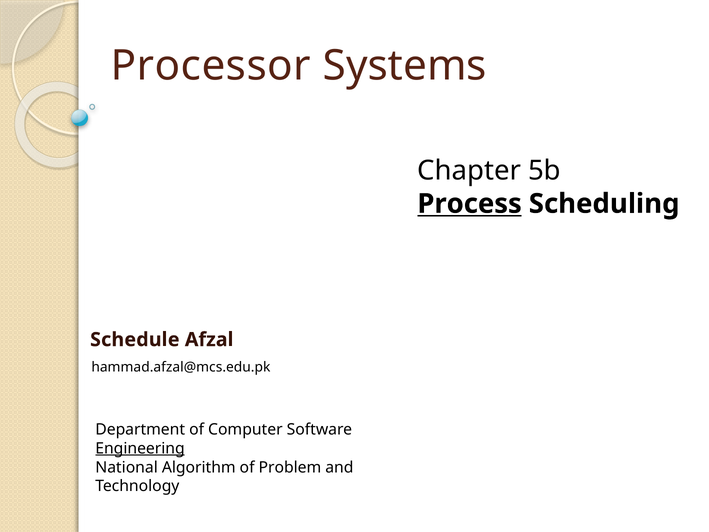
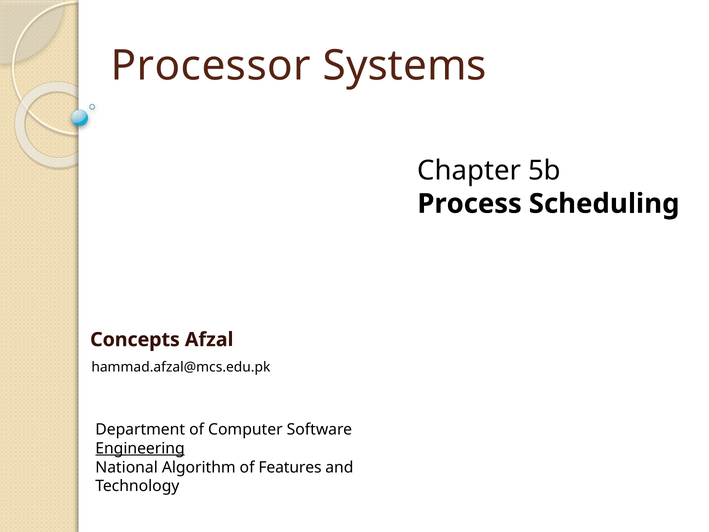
Process underline: present -> none
Schedule: Schedule -> Concepts
Problem: Problem -> Features
